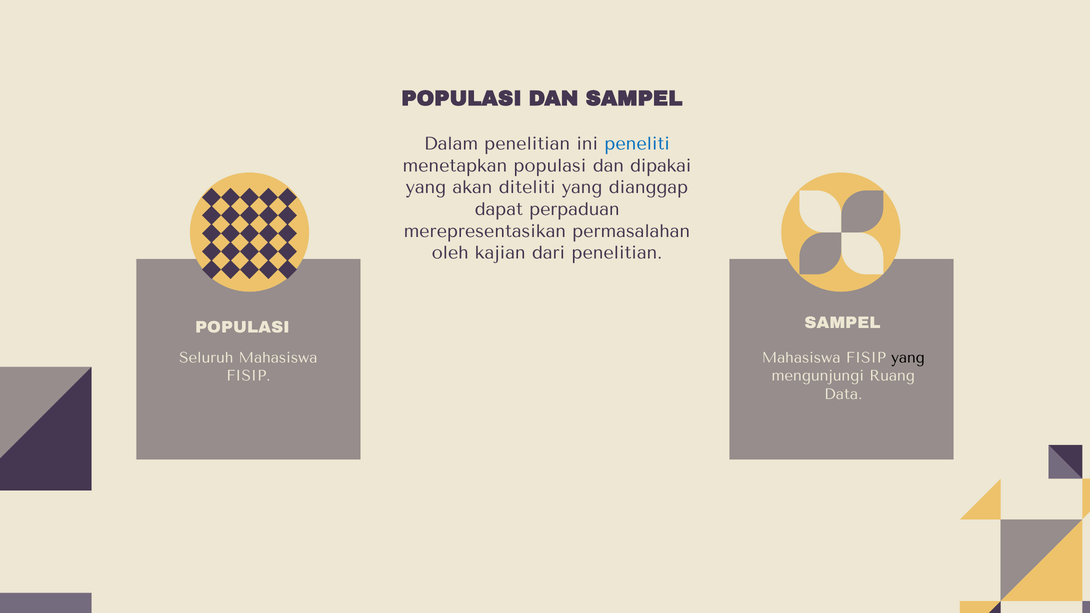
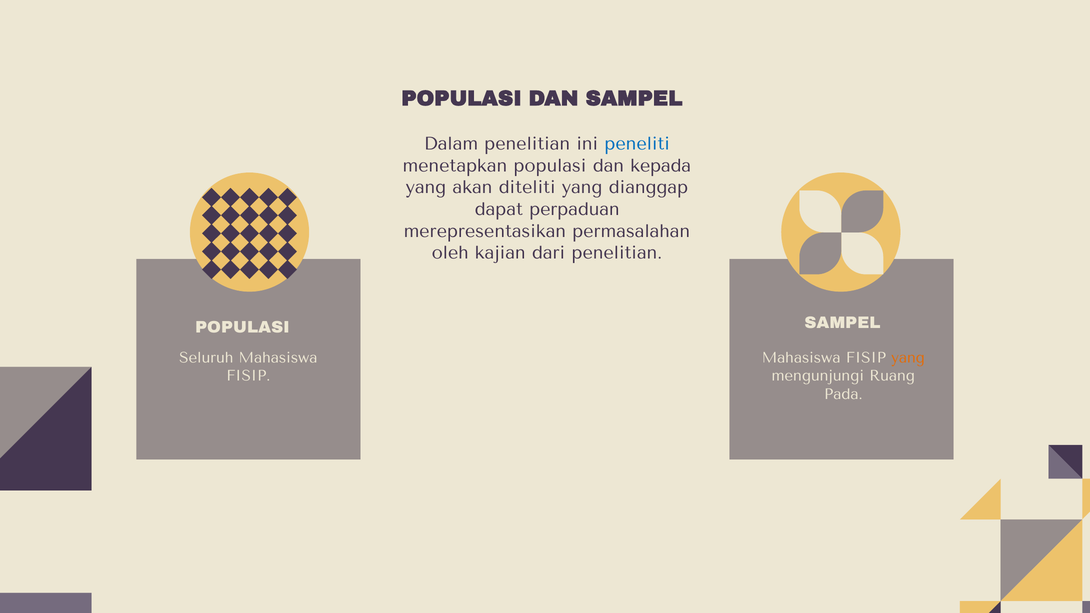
dipakai: dipakai -> kepada
yang at (908, 358) colour: black -> orange
Data: Data -> Pada
